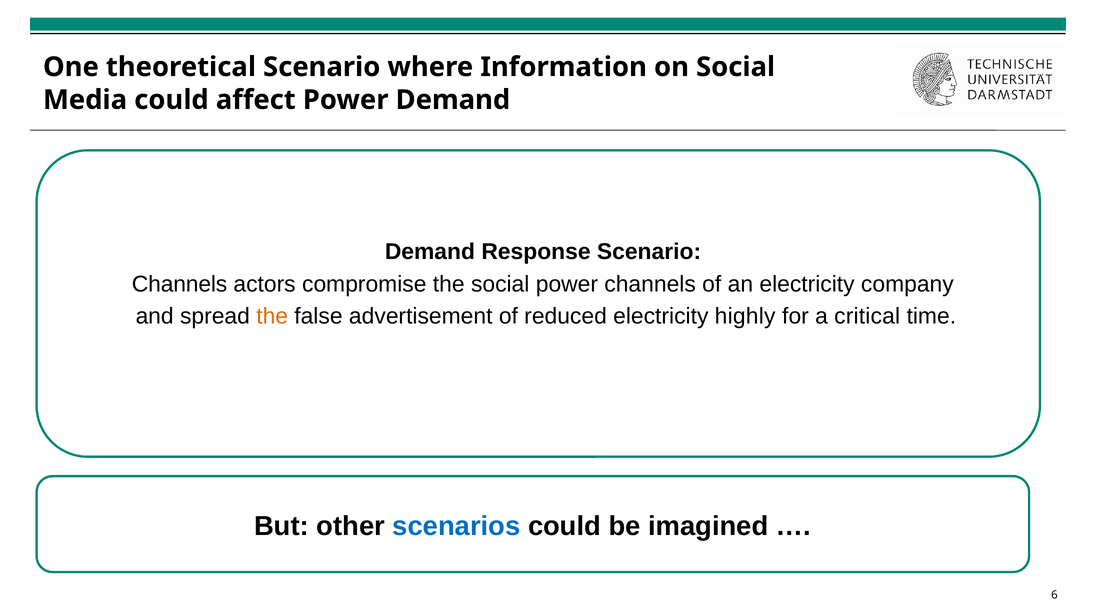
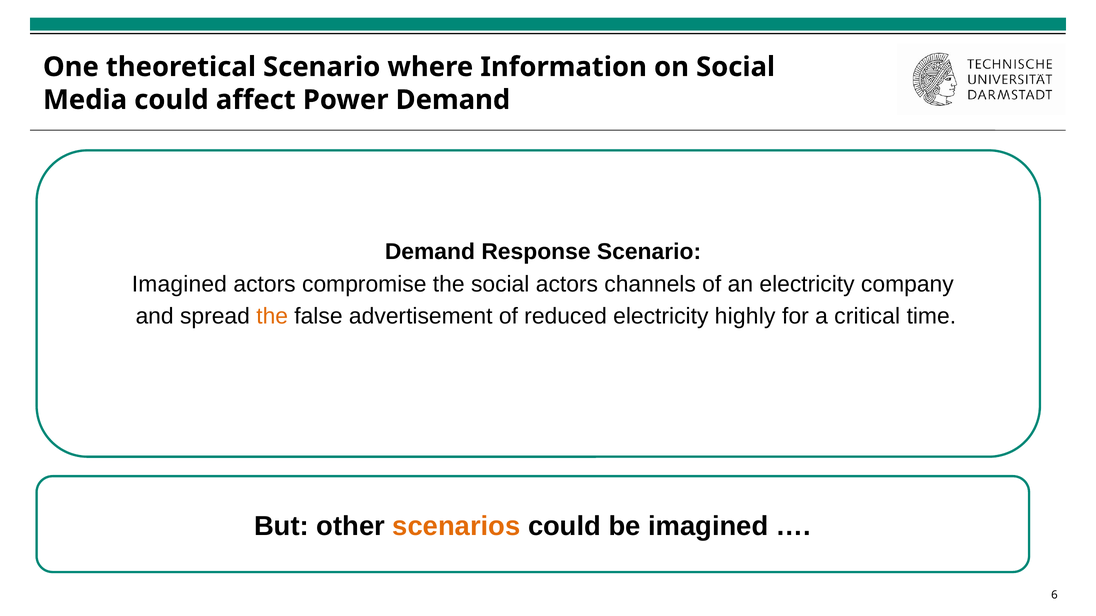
Channels at (180, 284): Channels -> Imagined
social power: power -> actors
scenarios colour: blue -> orange
